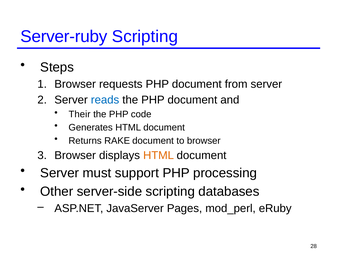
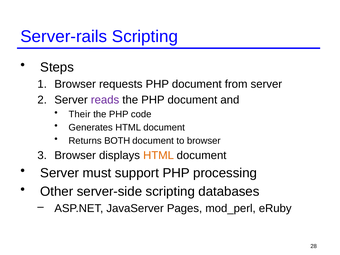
Server-ruby: Server-ruby -> Server-rails
reads colour: blue -> purple
RAKE: RAKE -> BOTH
